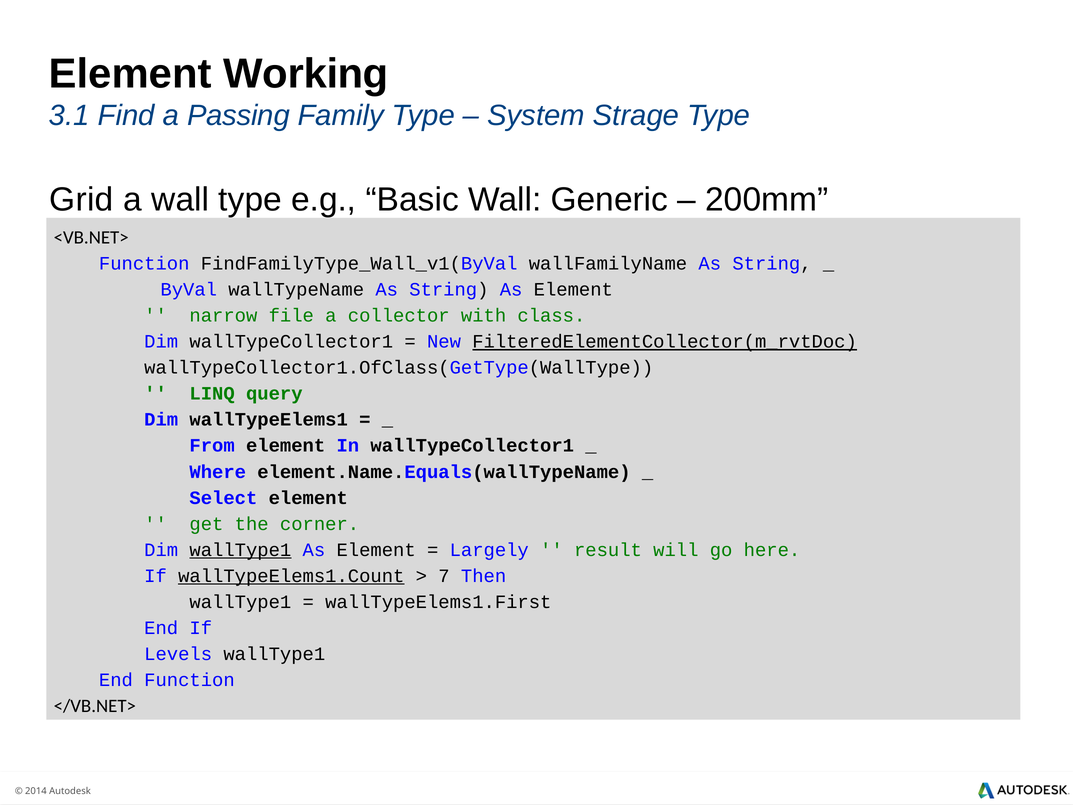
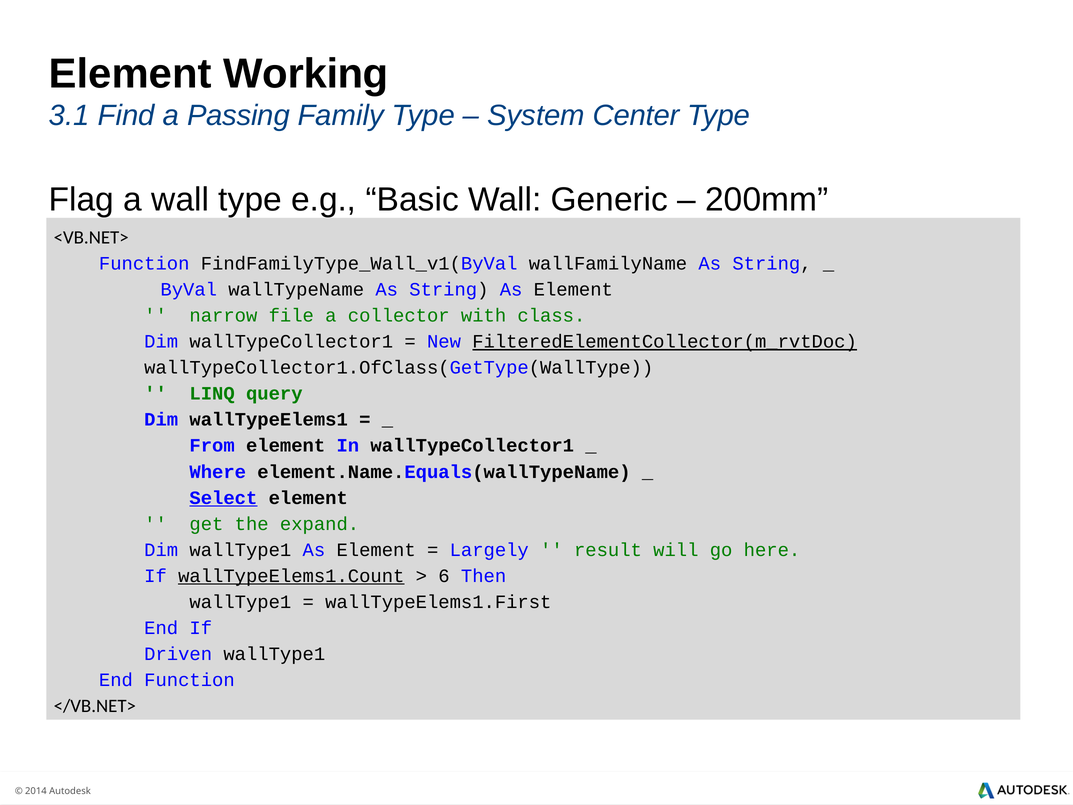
Strage: Strage -> Center
Grid: Grid -> Flag
Select underline: none -> present
corner: corner -> expand
wallType1 at (240, 550) underline: present -> none
7: 7 -> 6
Levels: Levels -> Driven
